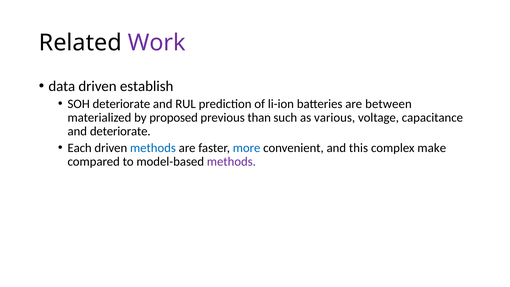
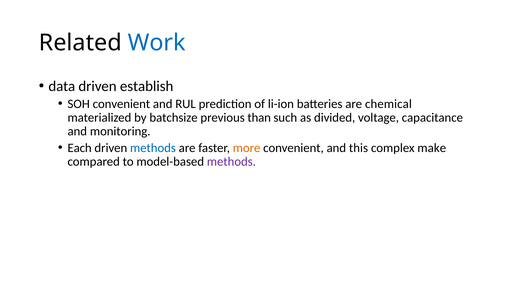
Work colour: purple -> blue
SOH deteriorate: deteriorate -> convenient
between: between -> chemical
proposed: proposed -> batchsize
various: various -> divided
and deteriorate: deteriorate -> monitoring
more colour: blue -> orange
